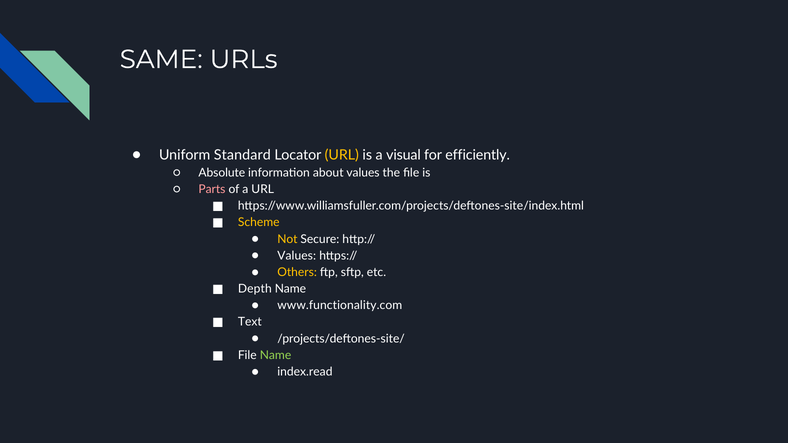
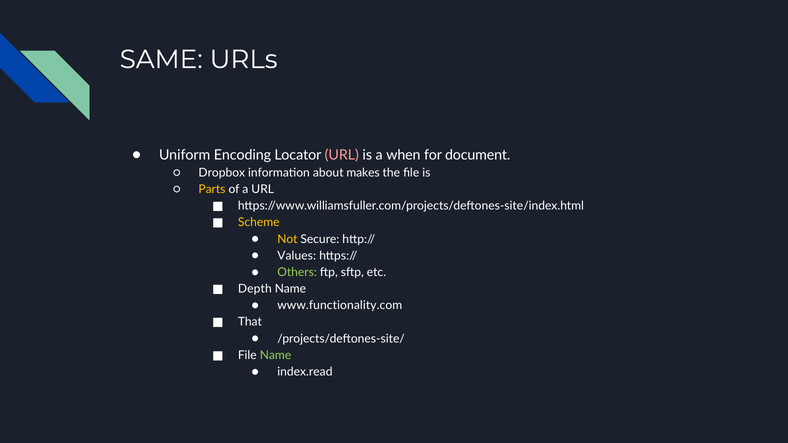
Standard: Standard -> Encoding
URL at (342, 155) colour: yellow -> pink
visual: visual -> when
efficiently: efficiently -> document
Absolute: Absolute -> Dropbox
about values: values -> makes
Parts colour: pink -> yellow
Others colour: yellow -> light green
Text: Text -> That
